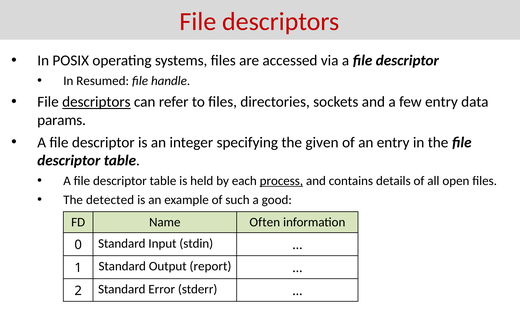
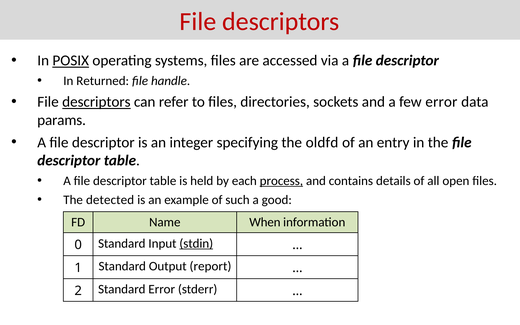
POSIX underline: none -> present
Resumed: Resumed -> Returned
few entry: entry -> error
given: given -> oldfd
Often: Often -> When
stdin underline: none -> present
